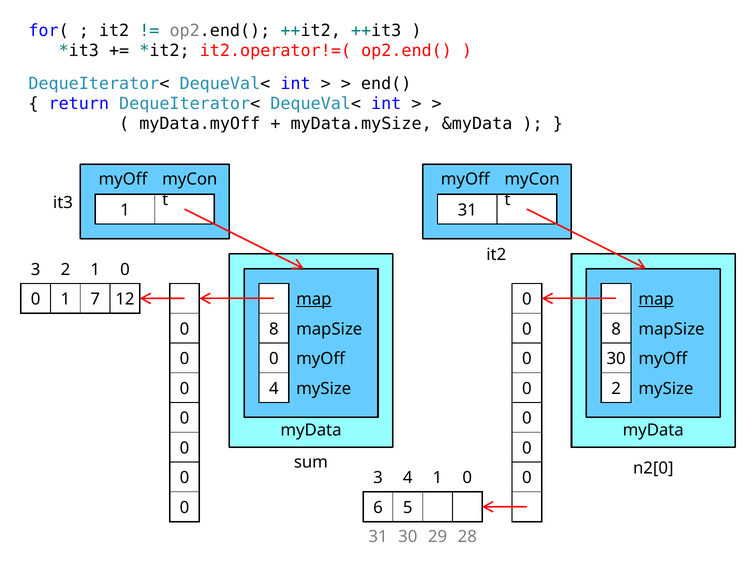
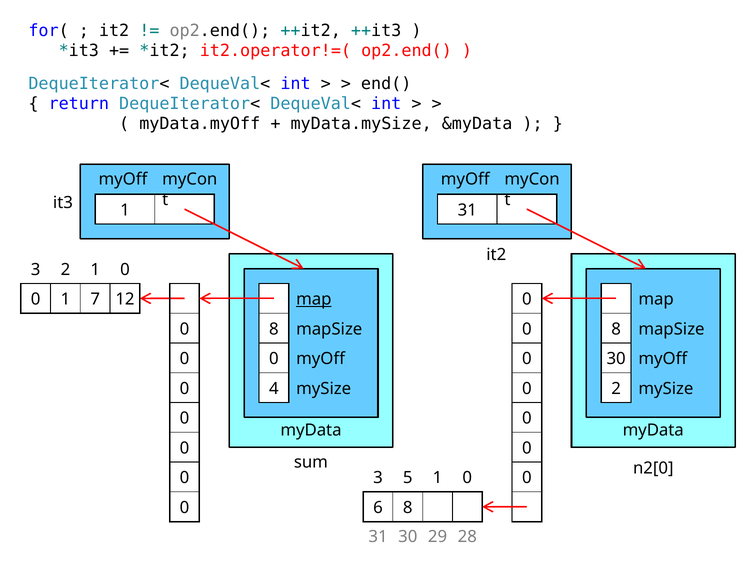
map at (656, 299) underline: present -> none
3 4: 4 -> 5
6 5: 5 -> 8
